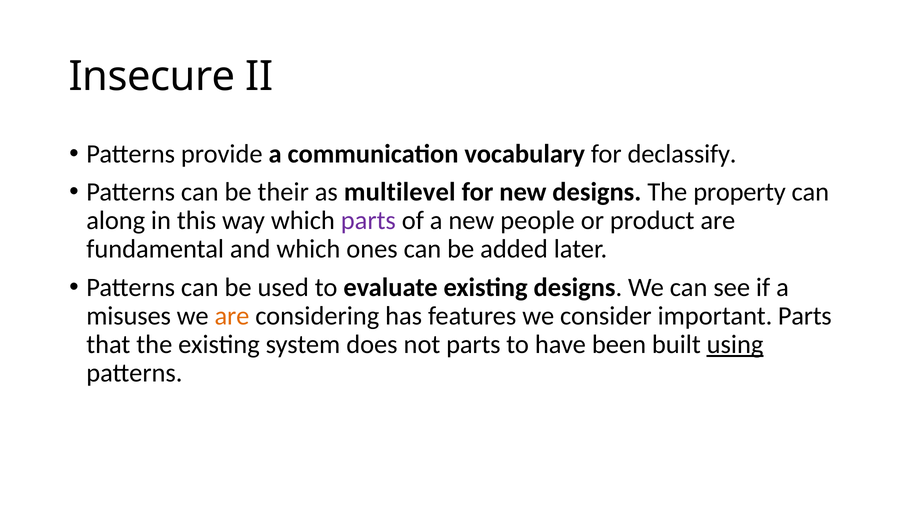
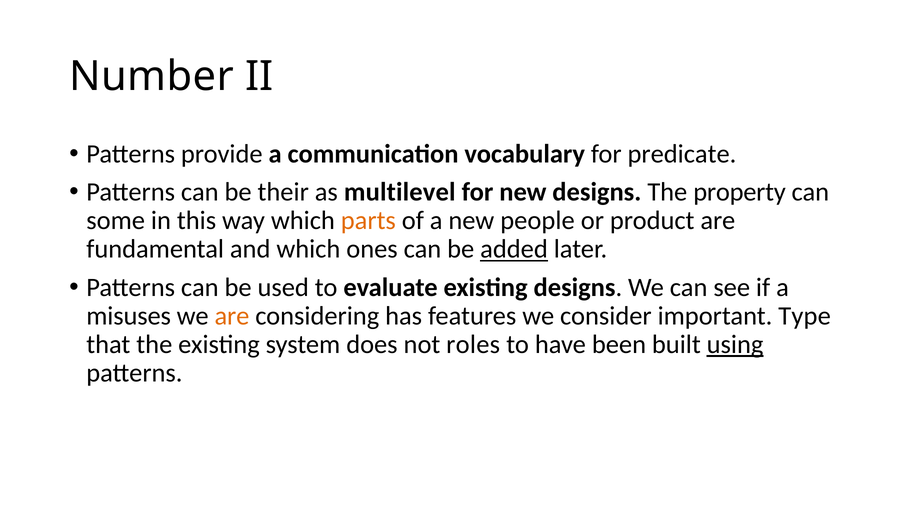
Insecure: Insecure -> Number
declassify: declassify -> predicate
along: along -> some
parts at (368, 220) colour: purple -> orange
added underline: none -> present
important Parts: Parts -> Type
not parts: parts -> roles
